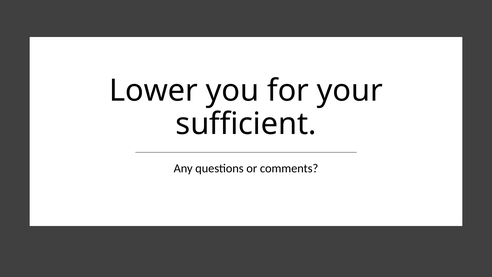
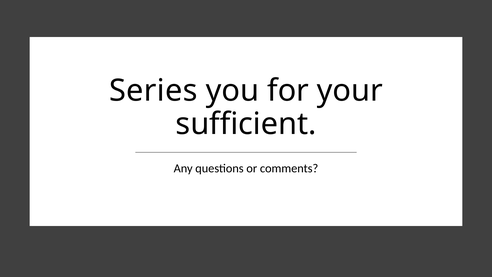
Lower: Lower -> Series
